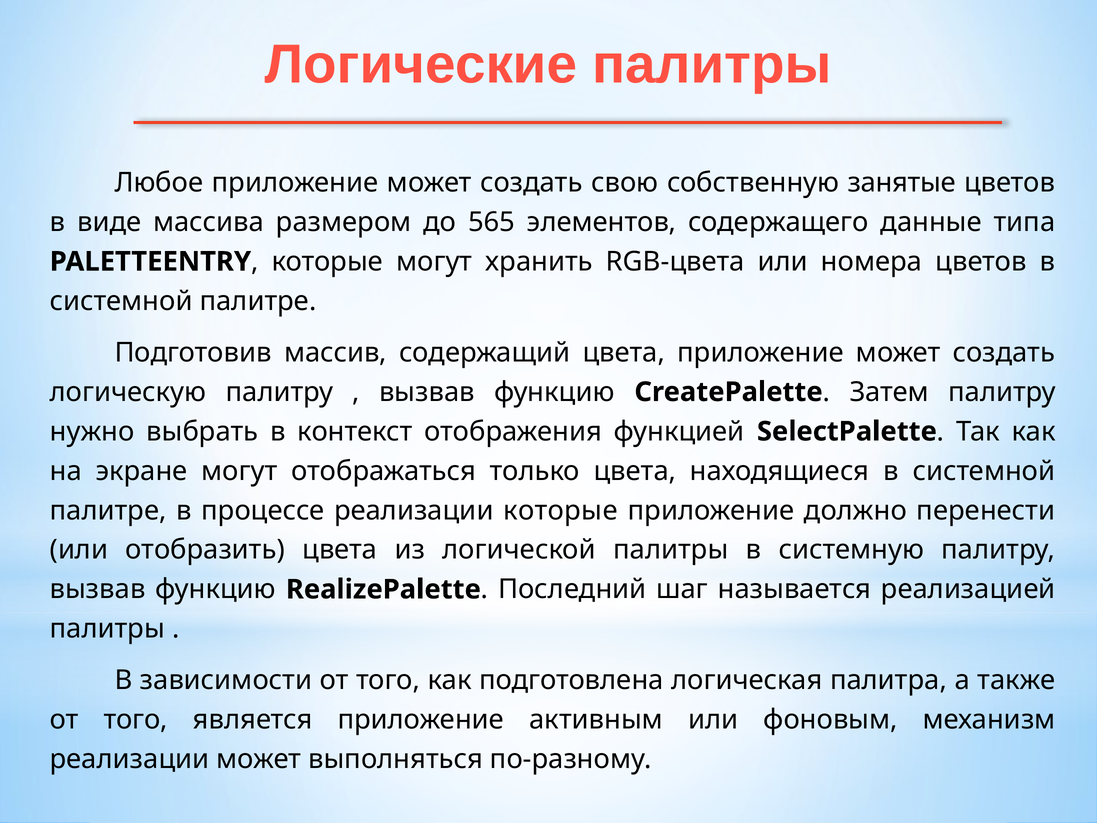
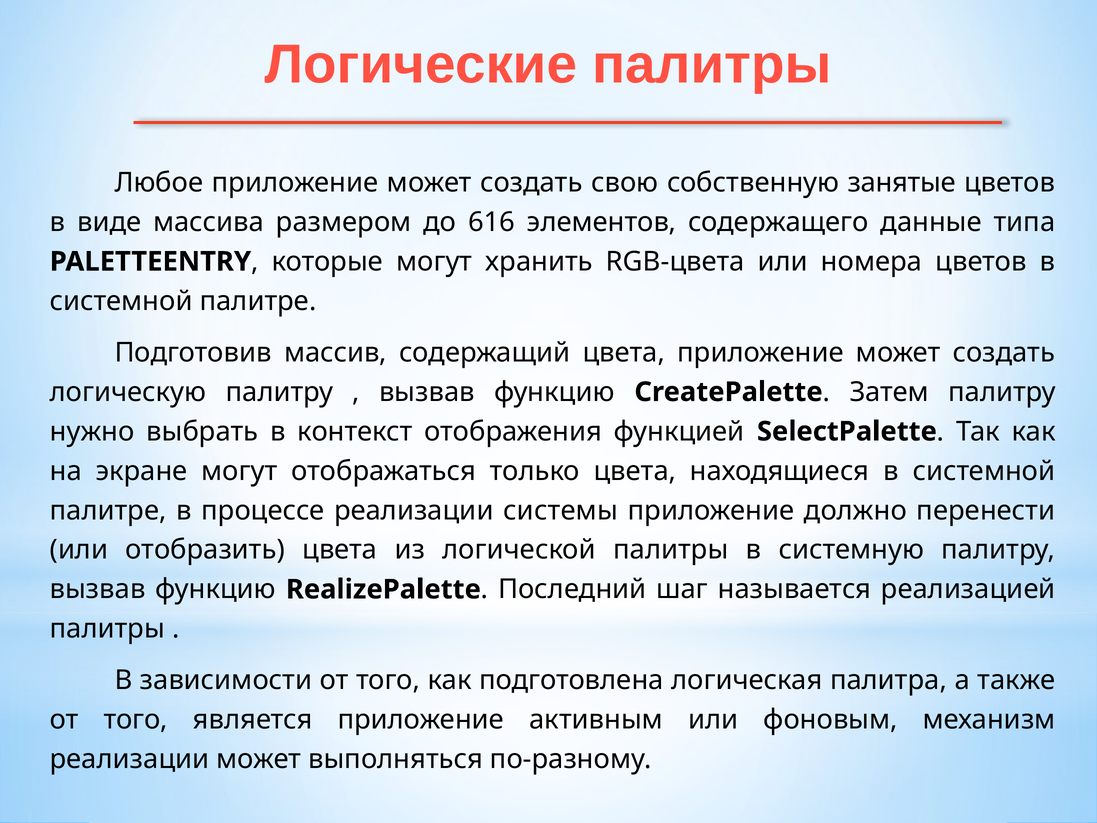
565: 565 -> 616
реализации которые: которые -> системы
